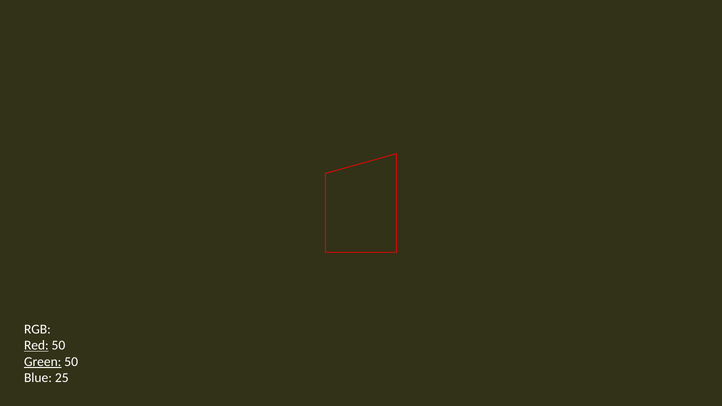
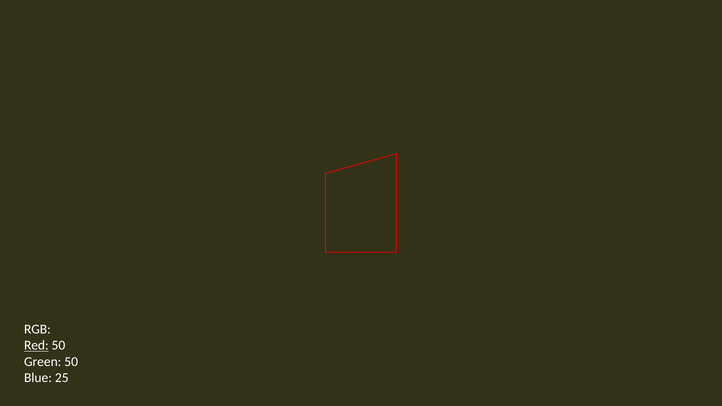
Green underline: present -> none
